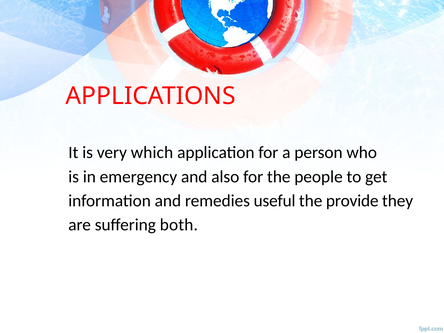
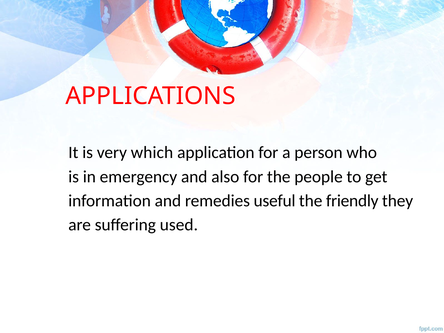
provide: provide -> friendly
both: both -> used
